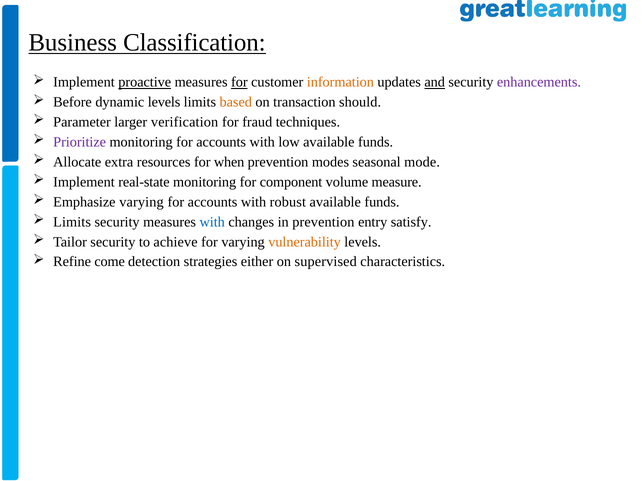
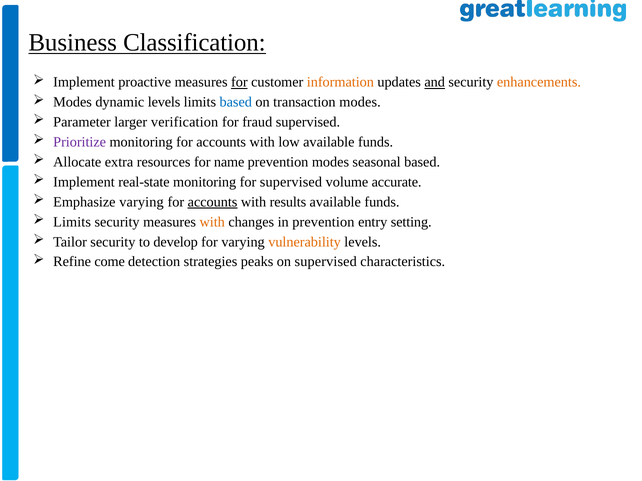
proactive underline: present -> none
enhancements colour: purple -> orange
Before at (73, 102): Before -> Modes
based at (236, 102) colour: orange -> blue
transaction should: should -> modes
fraud techniques: techniques -> supervised
when: when -> name
seasonal mode: mode -> based
for component: component -> supervised
measure: measure -> accurate
accounts at (213, 202) underline: none -> present
robust: robust -> results
with at (212, 222) colour: blue -> orange
satisfy: satisfy -> setting
achieve: achieve -> develop
either: either -> peaks
